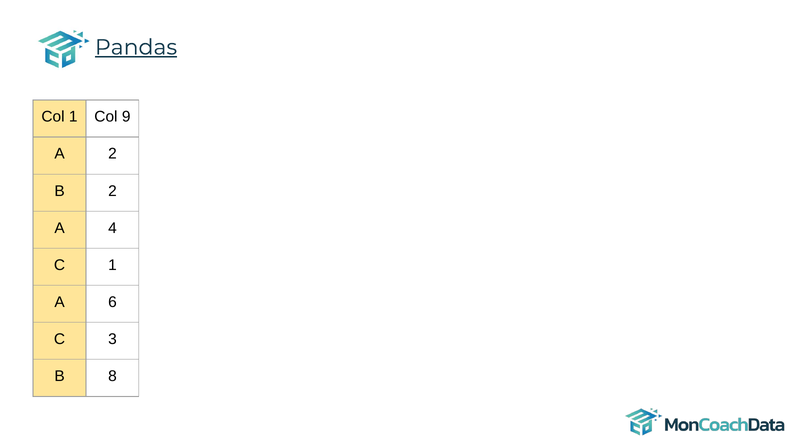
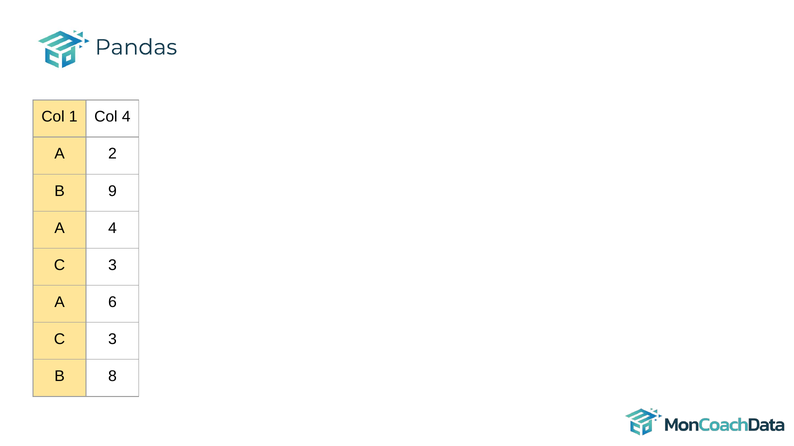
Pandas underline: present -> none
Col 9: 9 -> 4
B 2: 2 -> 9
1 at (112, 265): 1 -> 3
